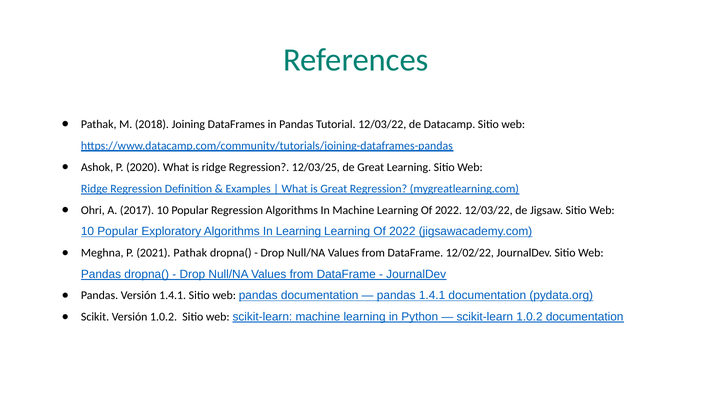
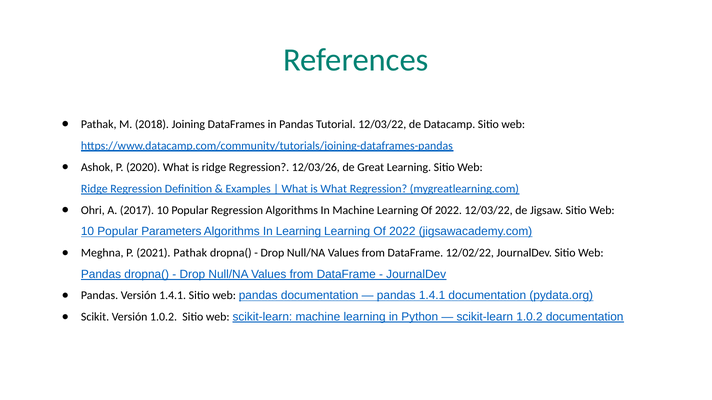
12/03/25: 12/03/25 -> 12/03/26
is Great: Great -> What
Exploratory: Exploratory -> Parameters
